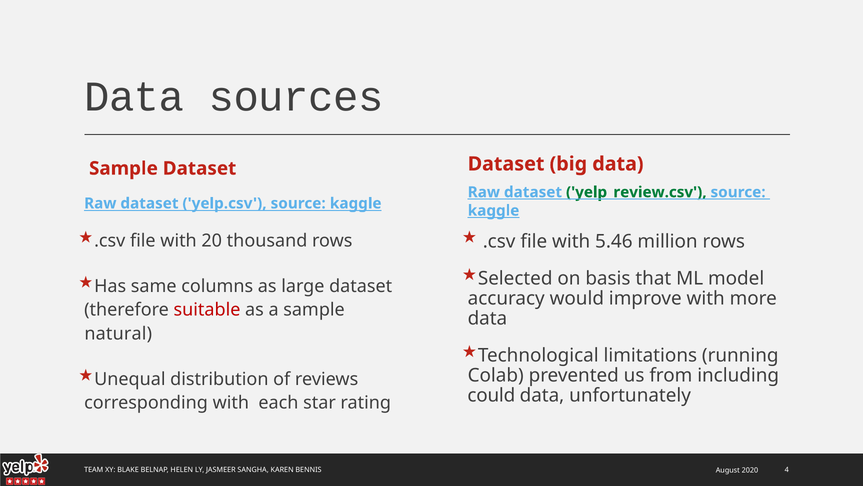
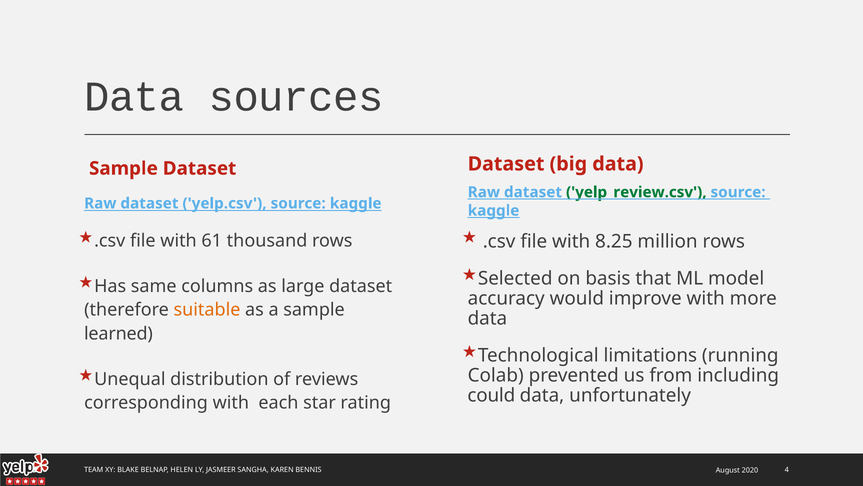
20: 20 -> 61
5.46: 5.46 -> 8.25
suitable colour: red -> orange
natural: natural -> learned
